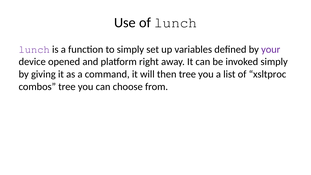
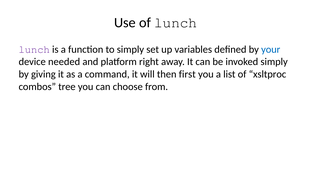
your colour: purple -> blue
opened: opened -> needed
then tree: tree -> first
